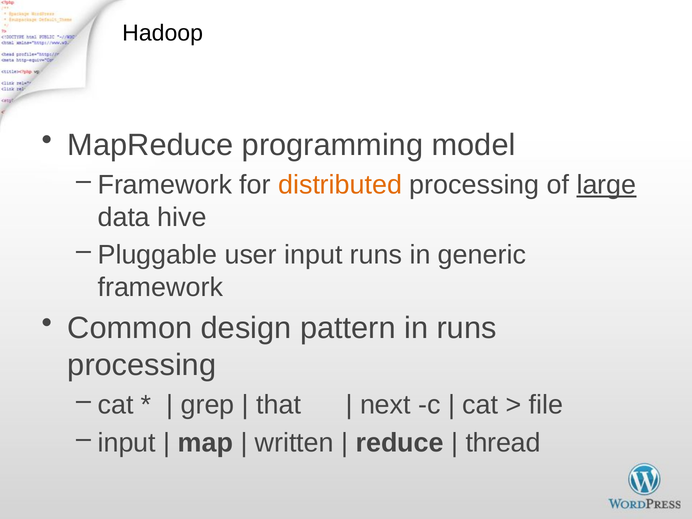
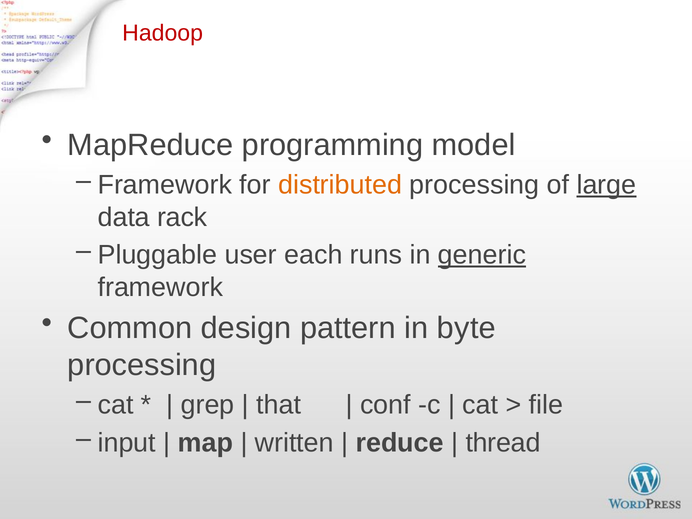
Hadoop colour: black -> red
hive: hive -> rack
user input: input -> each
generic underline: none -> present
in runs: runs -> byte
next: next -> conf
